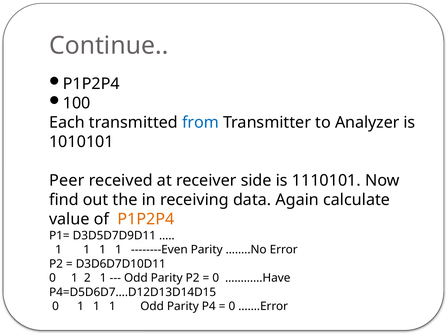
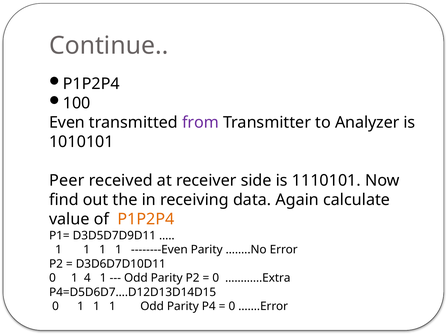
Each: Each -> Even
from colour: blue -> purple
2: 2 -> 4
…………Have: …………Have -> …………Extra
